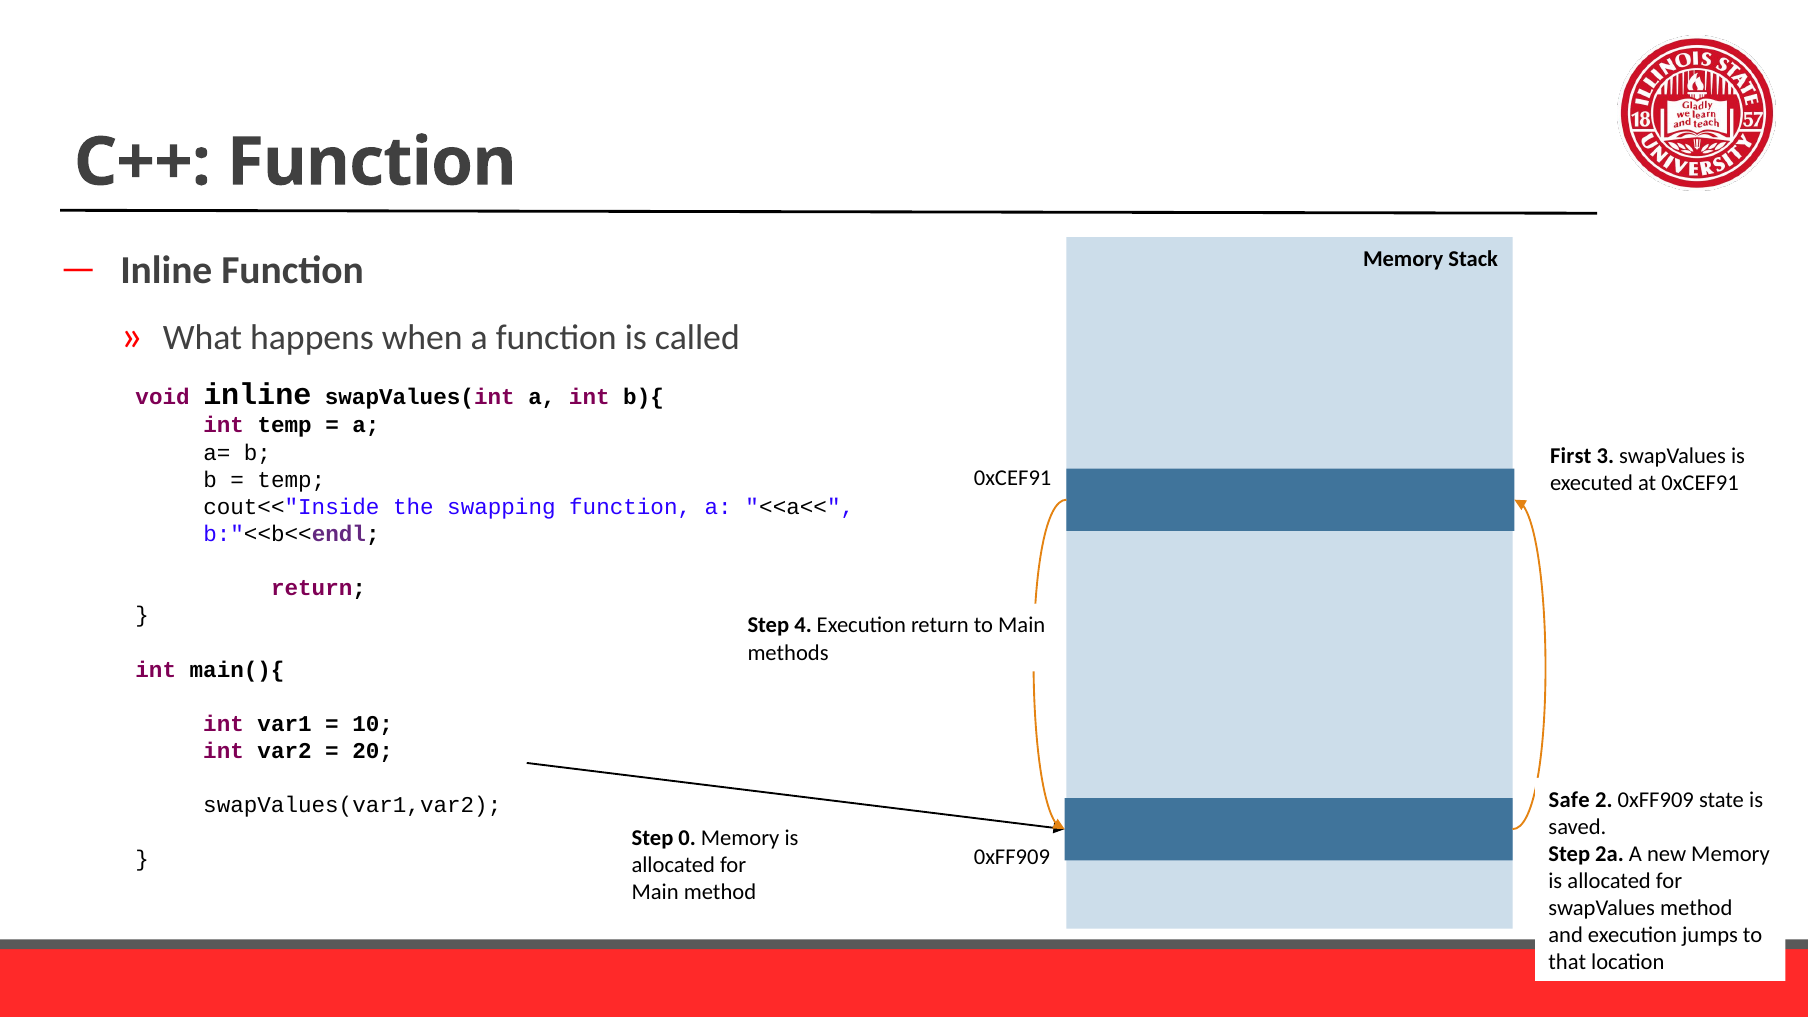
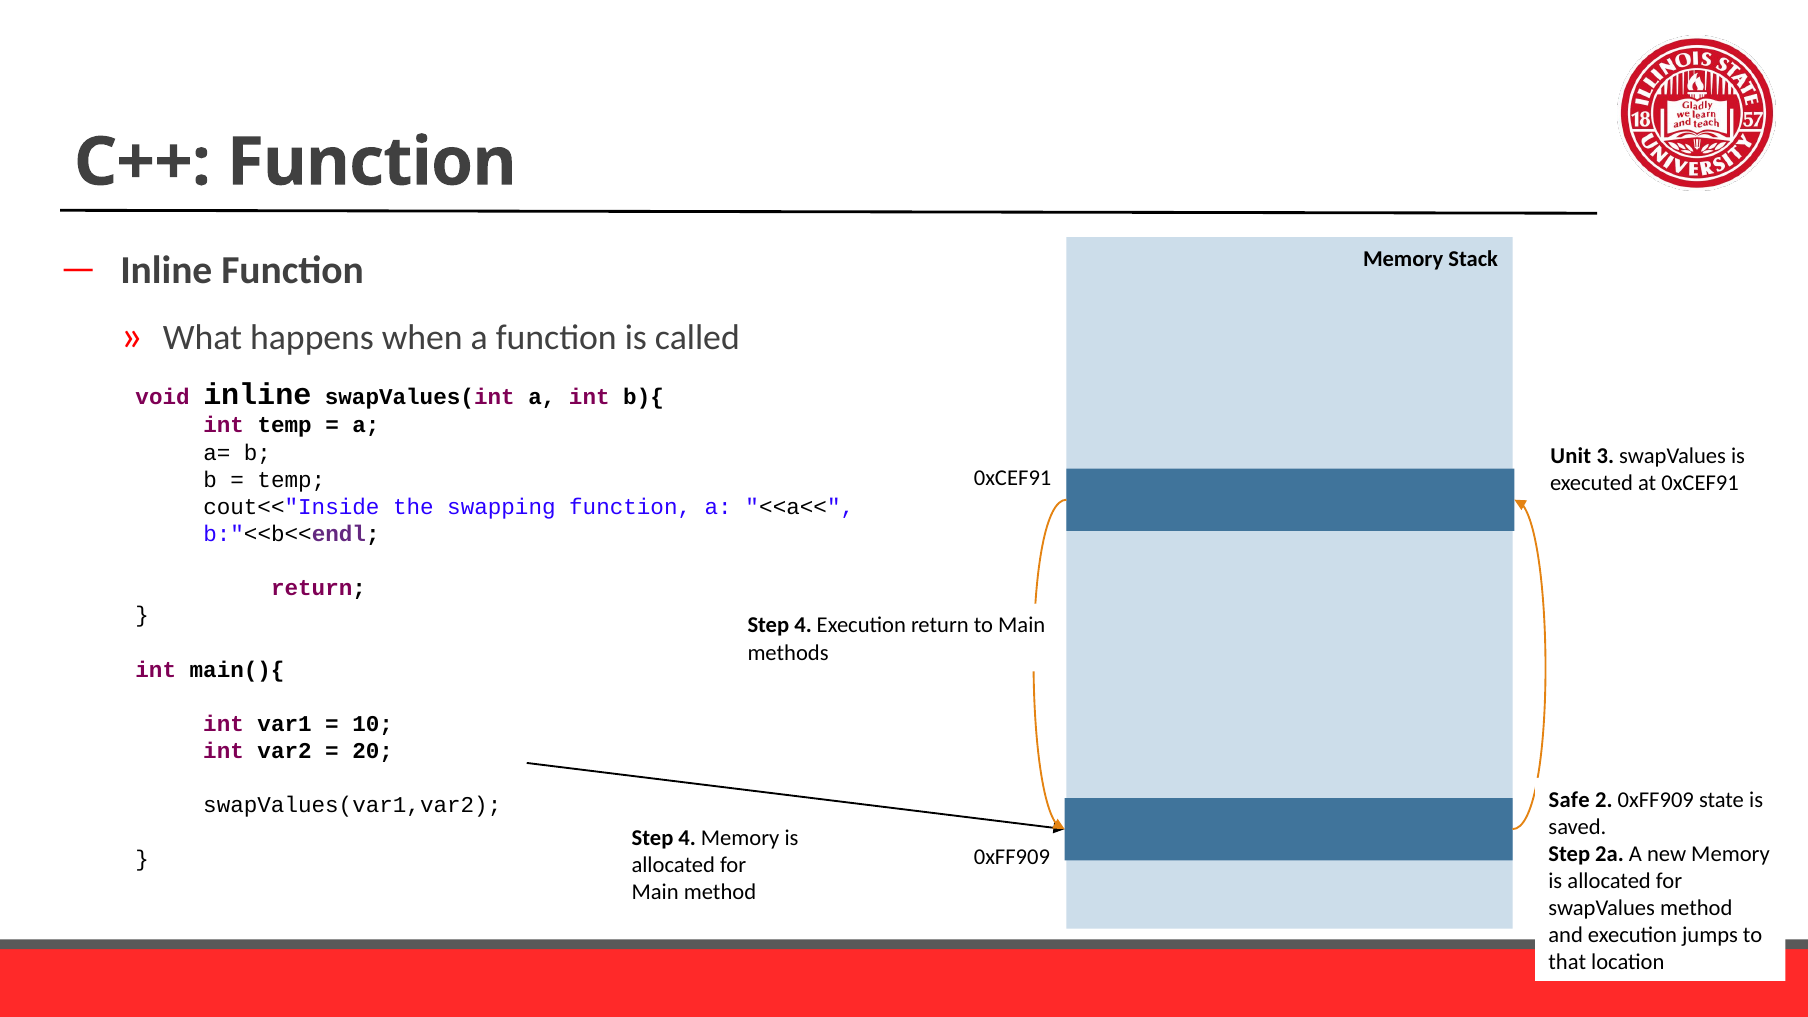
First: First -> Unit
0 at (687, 838): 0 -> 4
